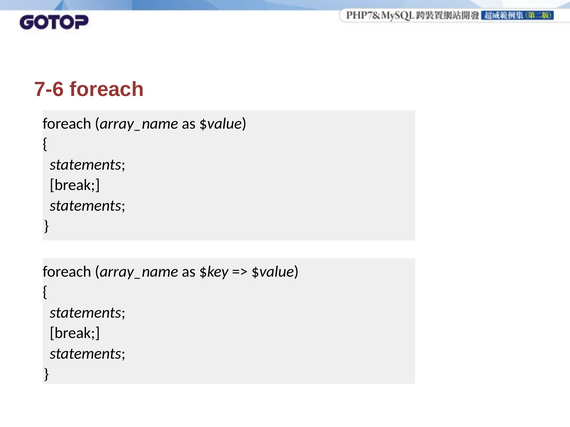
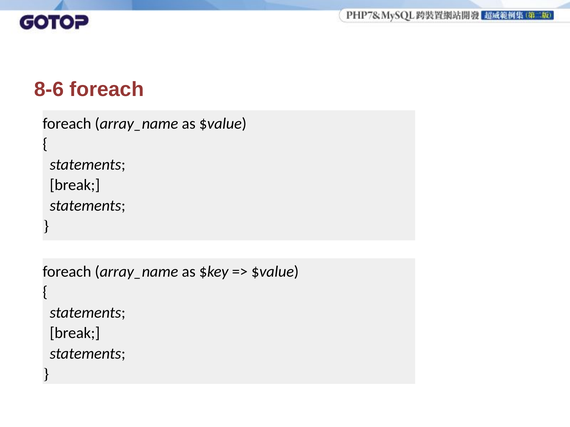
7-6: 7-6 -> 8-6
